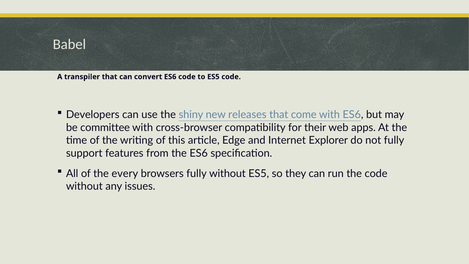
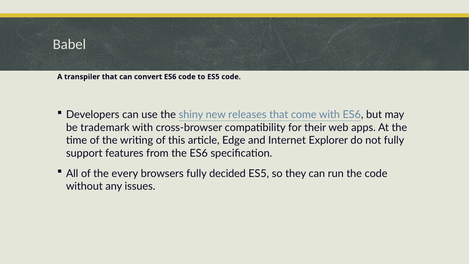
committee: committee -> trademark
fully without: without -> decided
